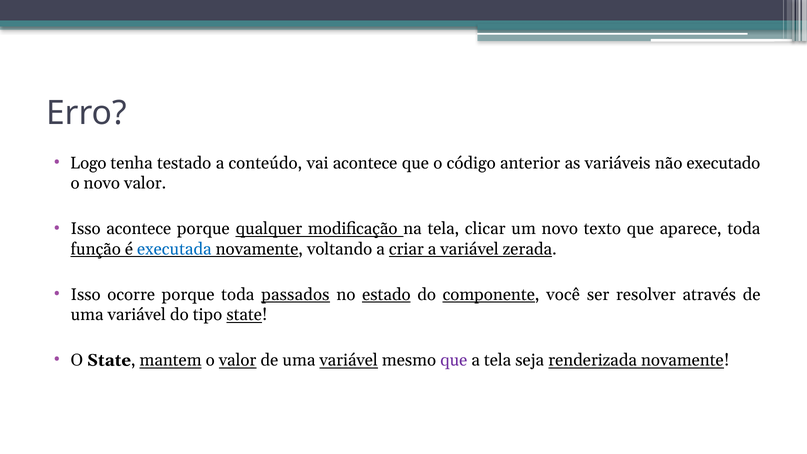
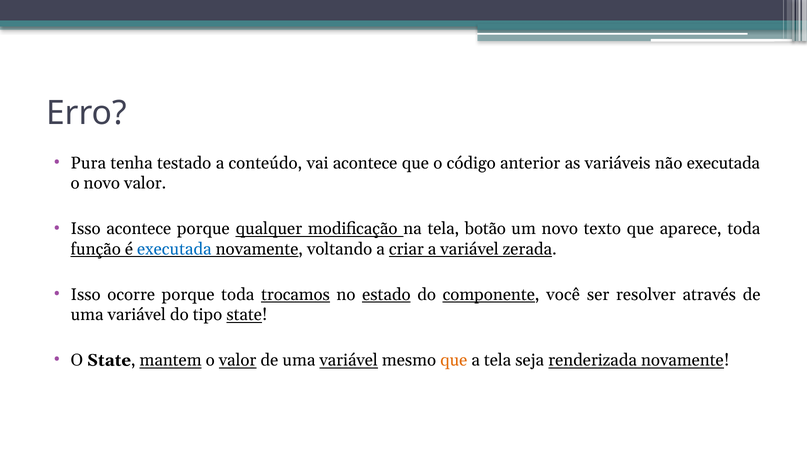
Logo: Logo -> Pura
não executado: executado -> executada
clicar: clicar -> botão
passados: passados -> trocamos
que at (454, 360) colour: purple -> orange
